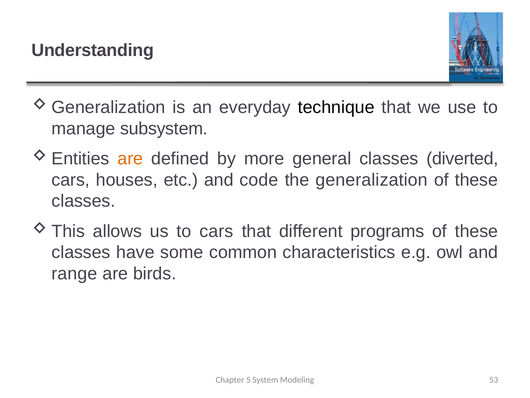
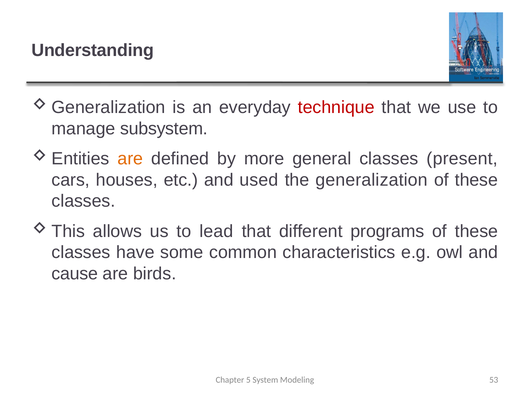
technique colour: black -> red
diverted: diverted -> present
code: code -> used
to cars: cars -> lead
range: range -> cause
